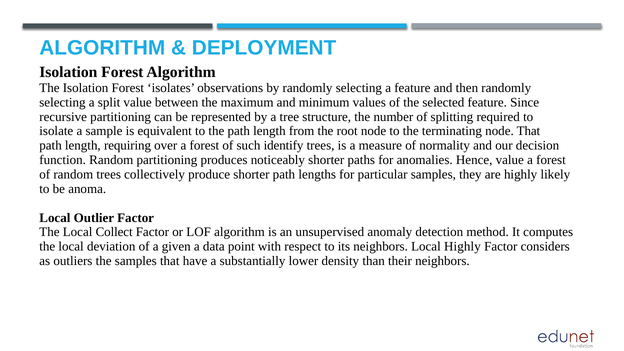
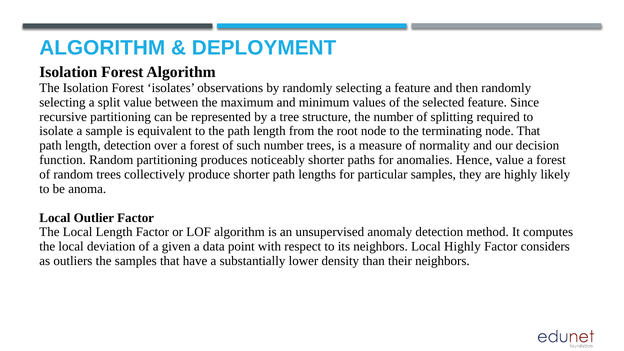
length requiring: requiring -> detection
such identify: identify -> number
Local Collect: Collect -> Length
